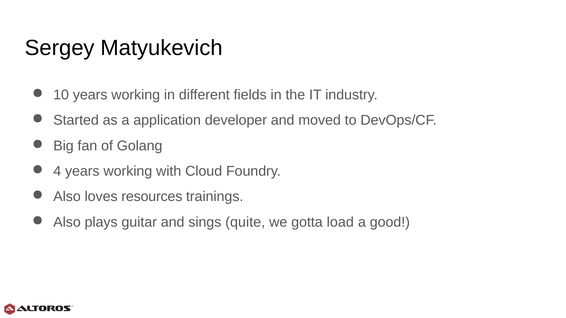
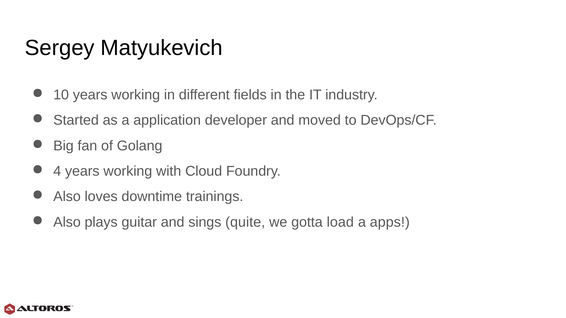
resources: resources -> downtime
good: good -> apps
